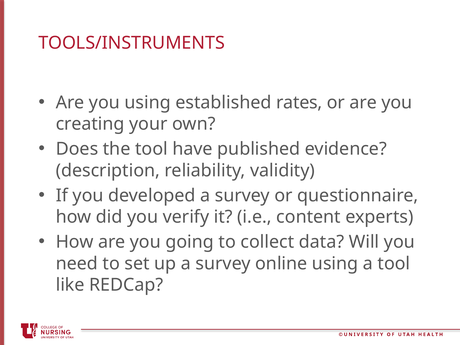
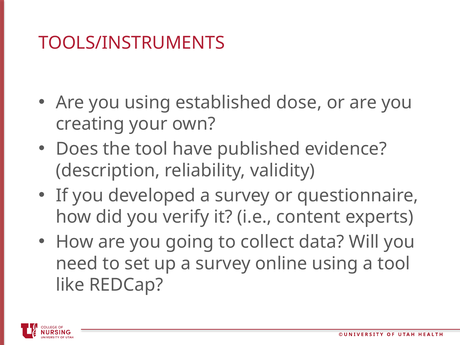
rates: rates -> dose
